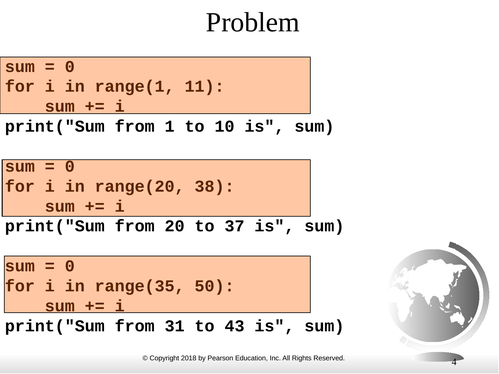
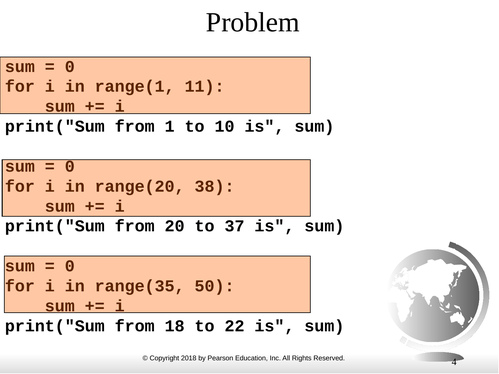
31: 31 -> 18
43: 43 -> 22
